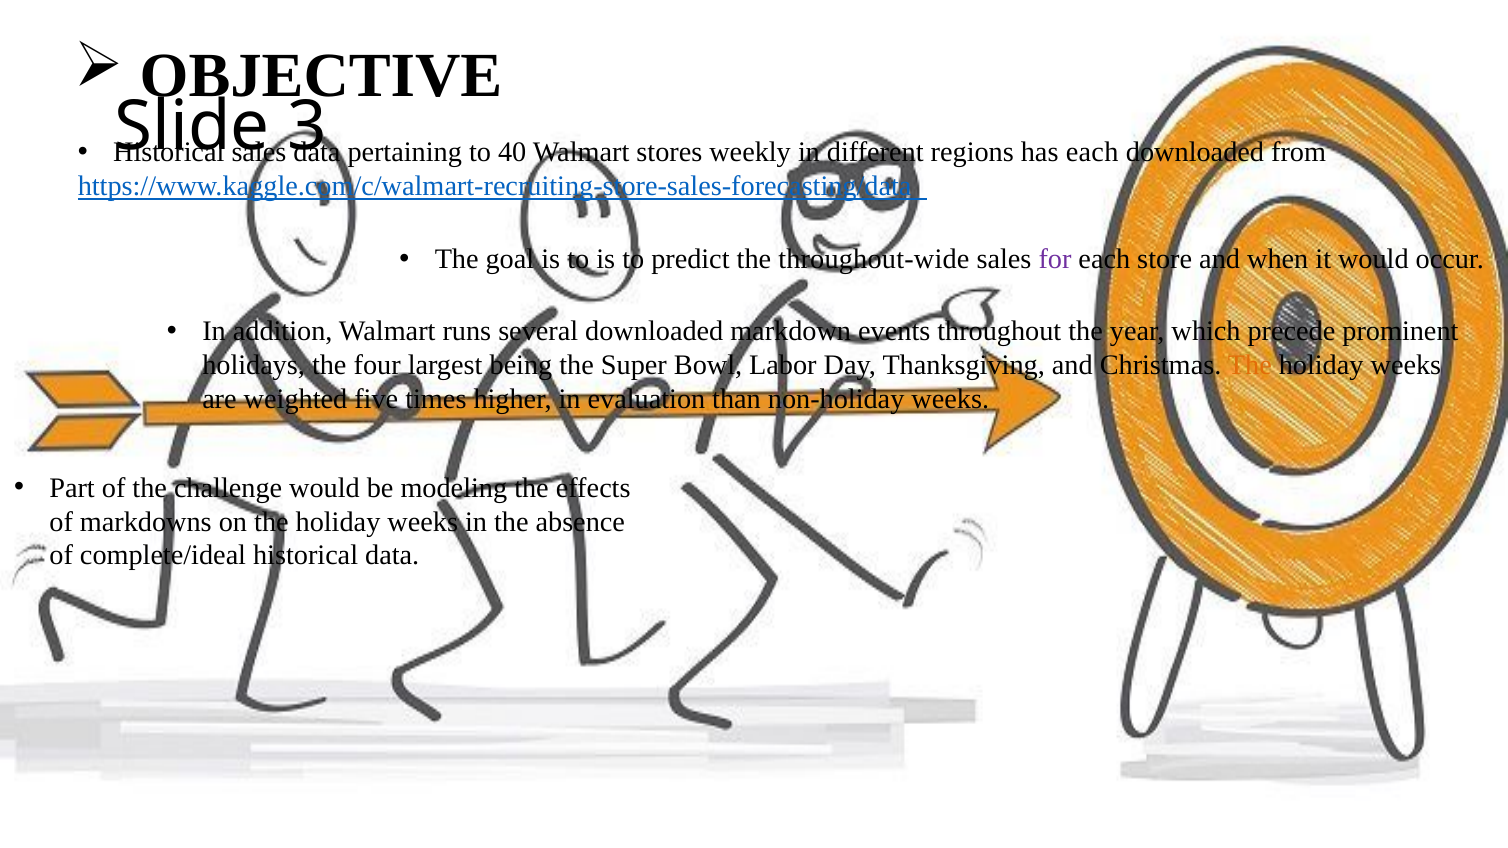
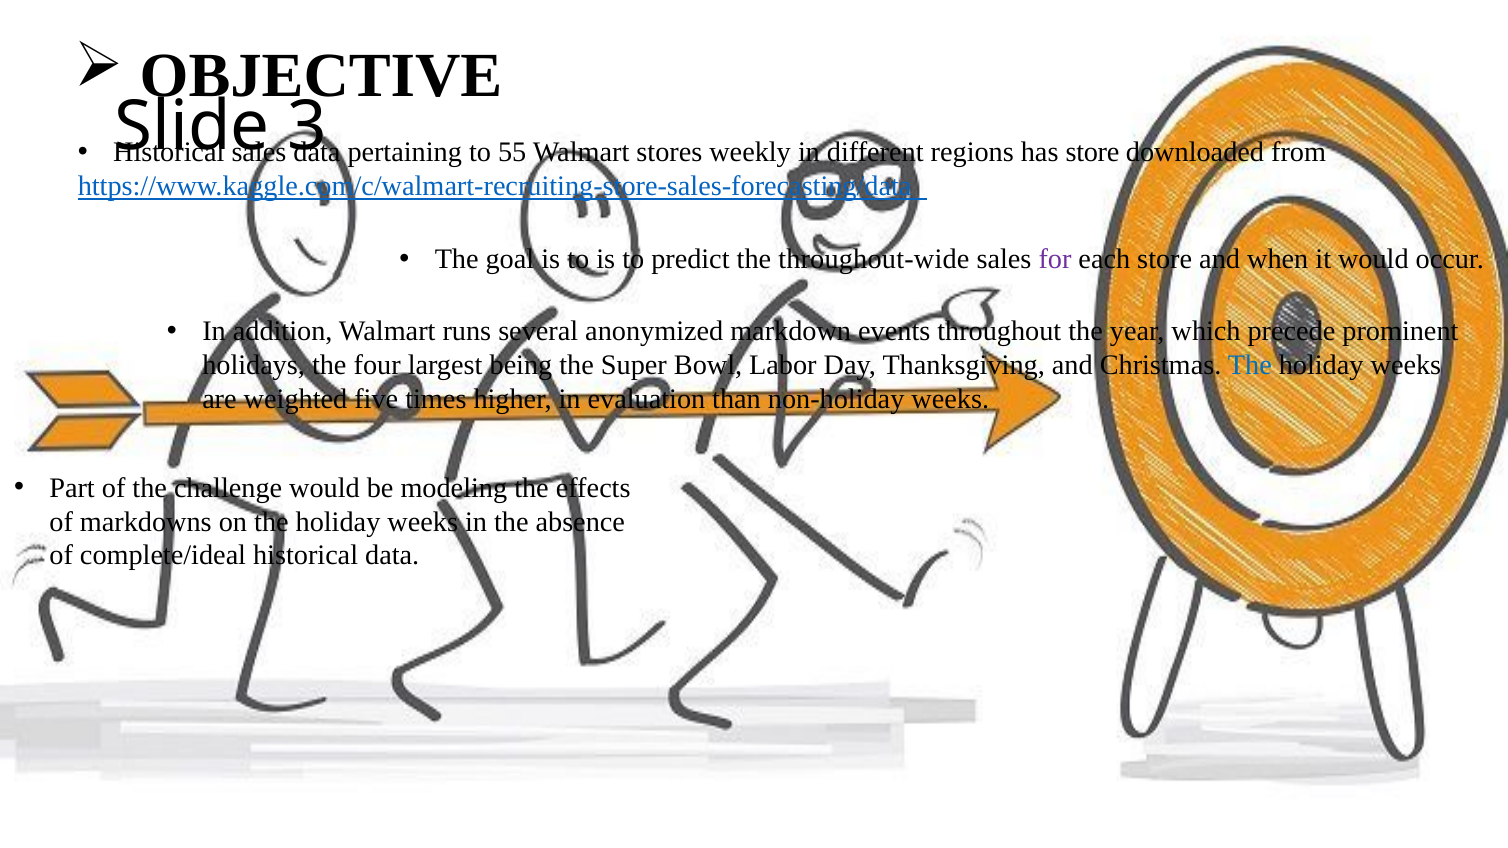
40: 40 -> 55
has each: each -> store
several downloaded: downloaded -> anonymized
The at (1250, 365) colour: orange -> blue
